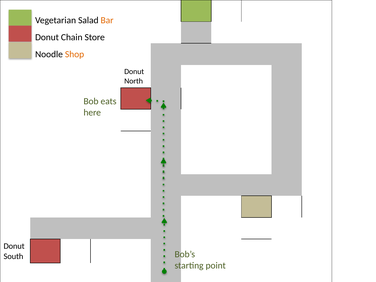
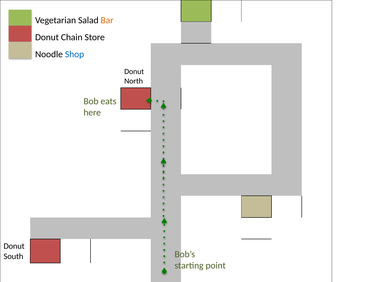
Shop colour: orange -> blue
